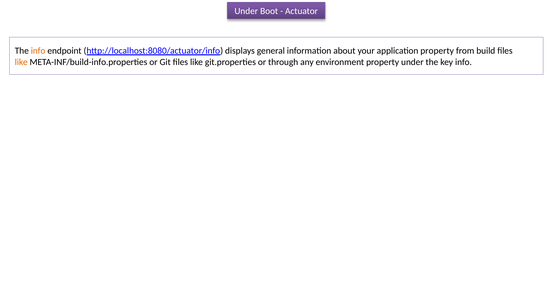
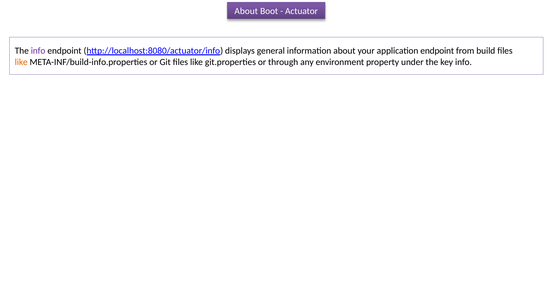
Under at (246, 11): Under -> About
info at (38, 51) colour: orange -> purple
application property: property -> endpoint
